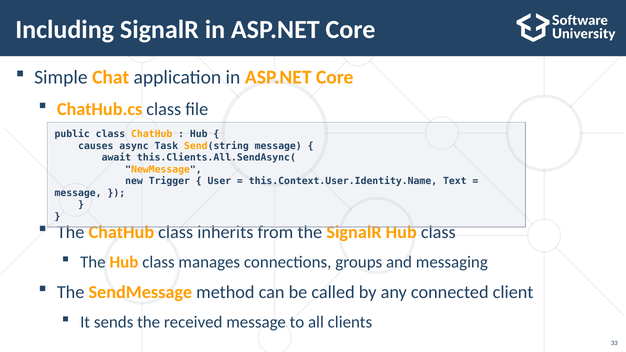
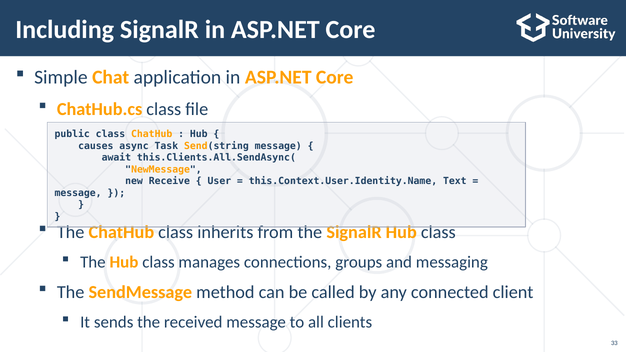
Trigger: Trigger -> Receive
